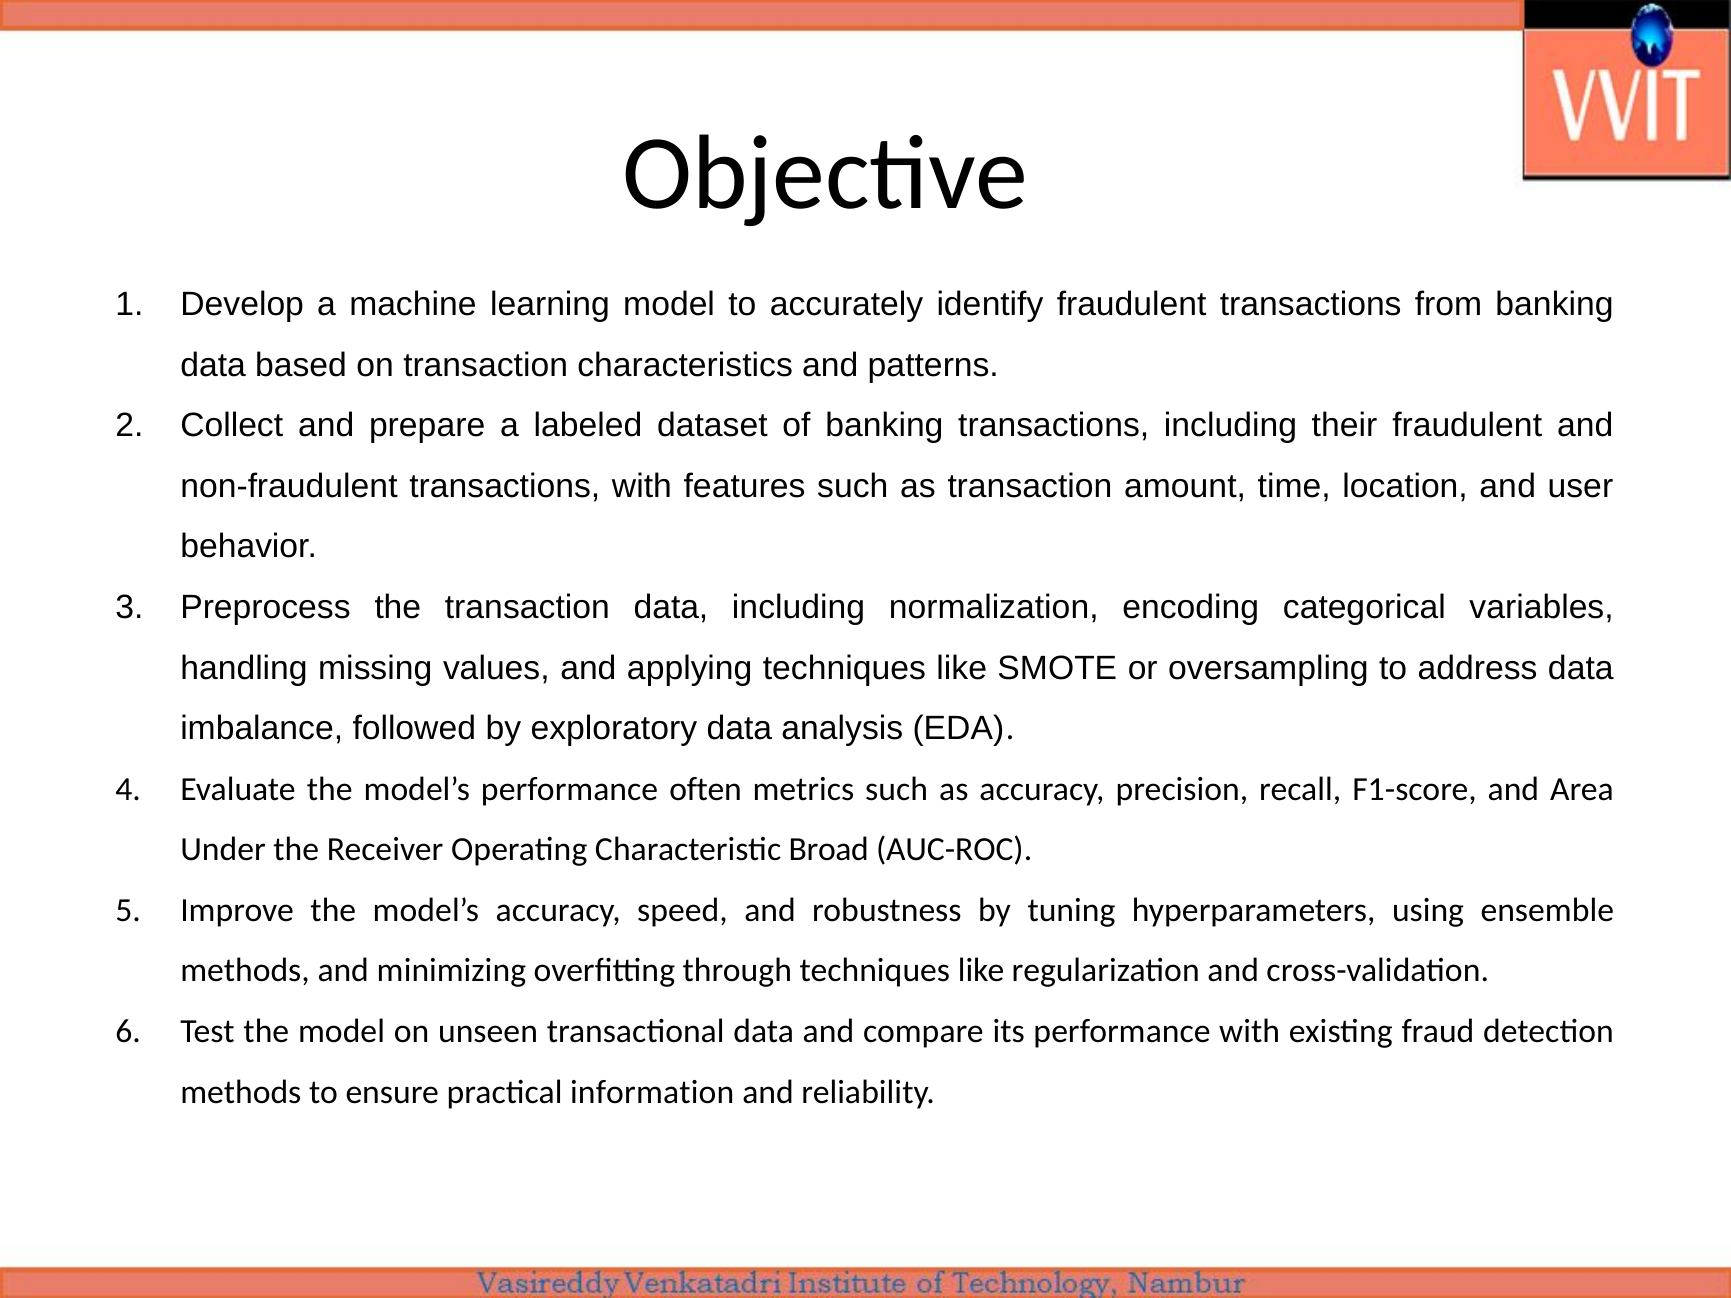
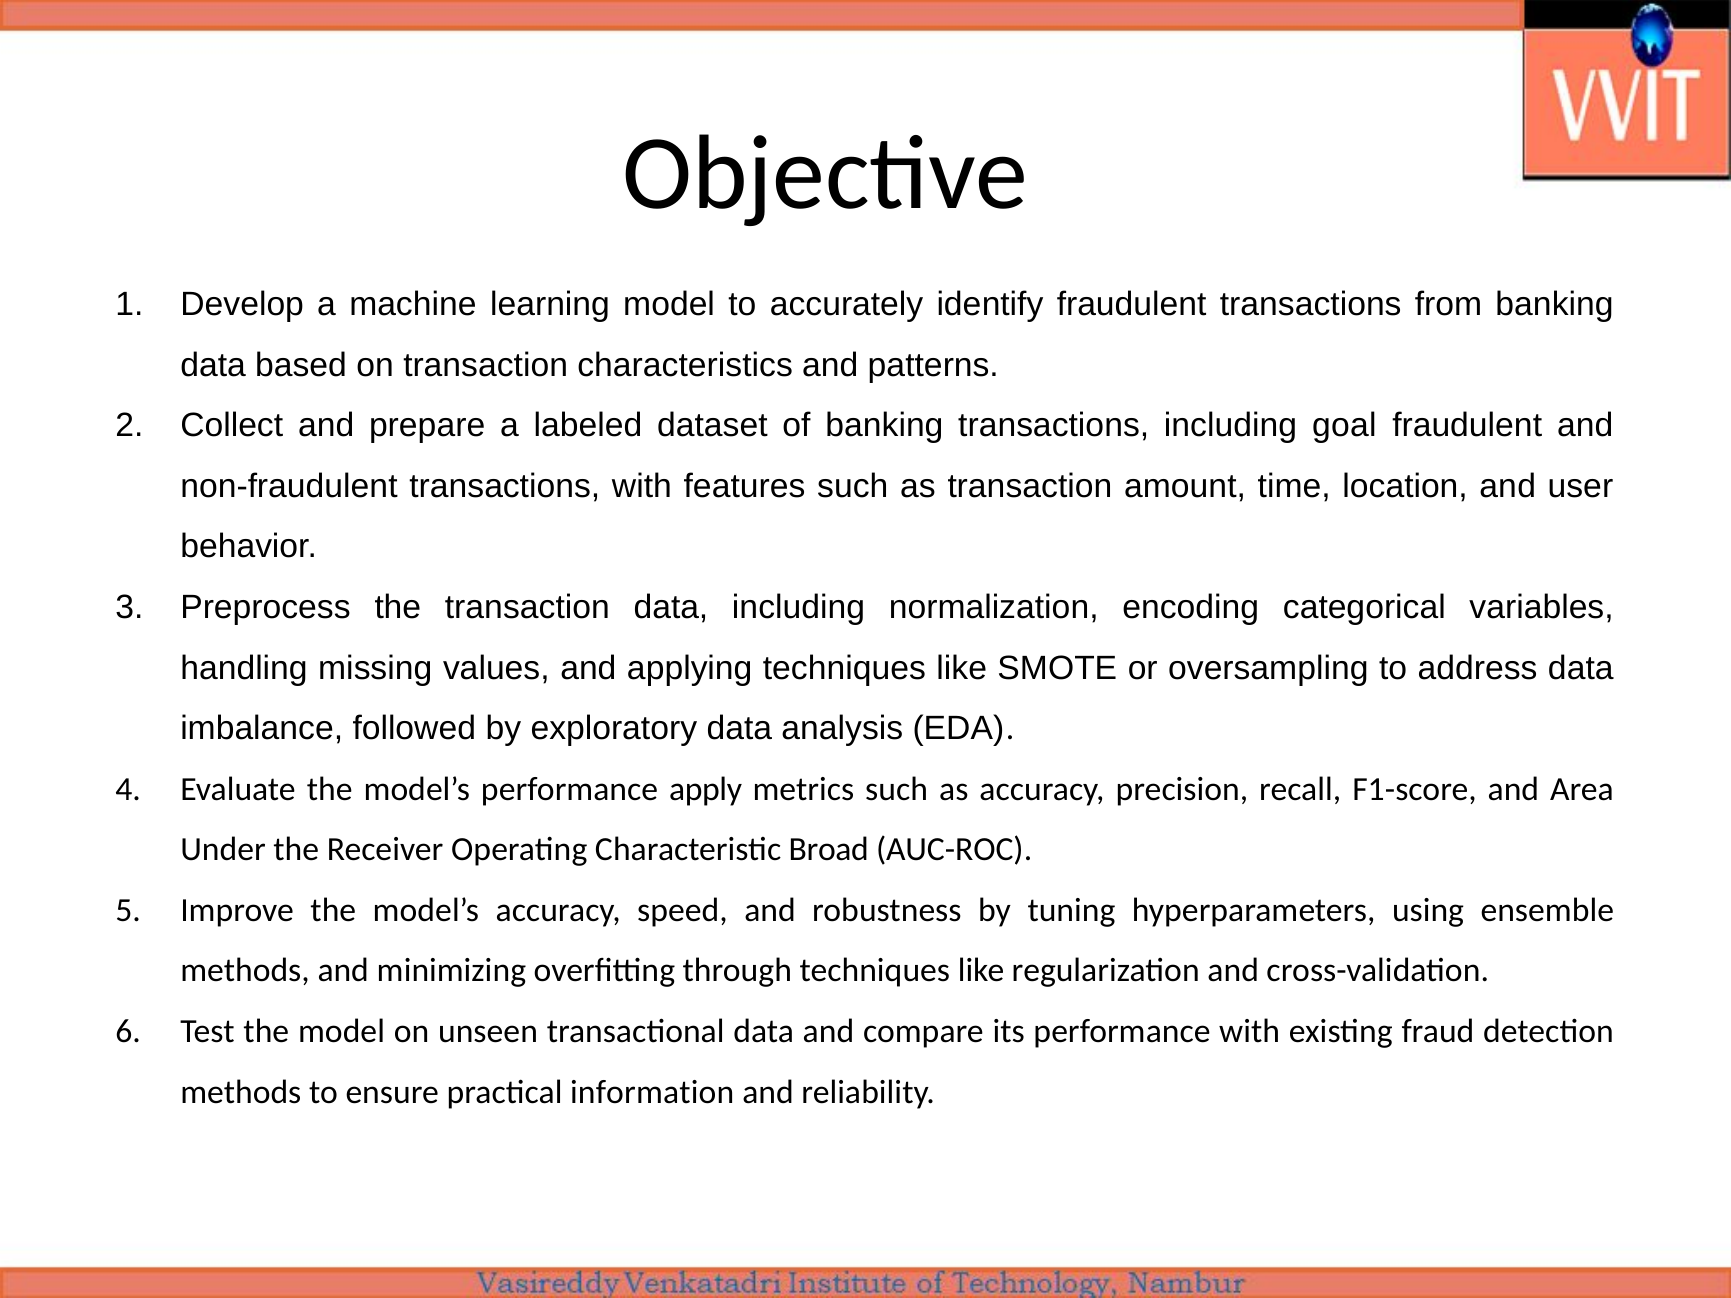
their: their -> goal
often: often -> apply
